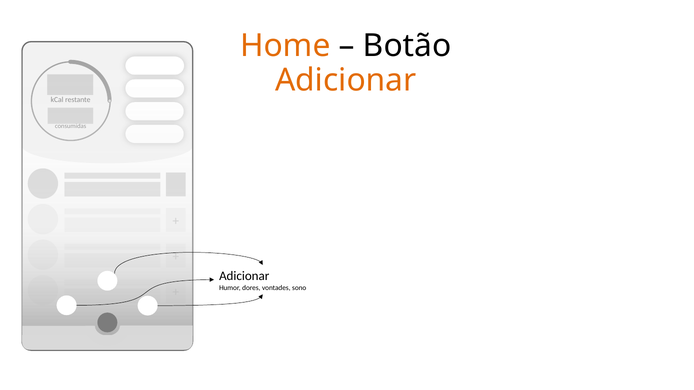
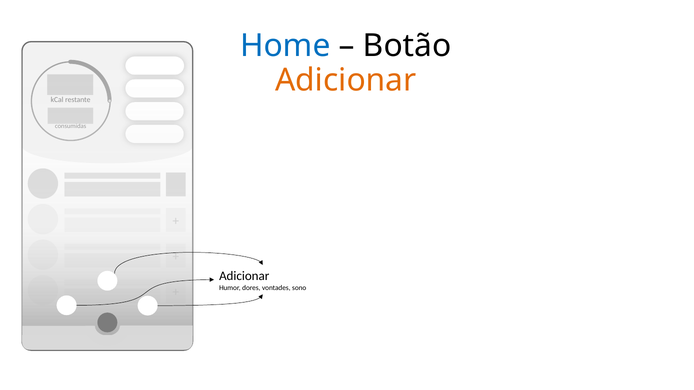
Home colour: orange -> blue
